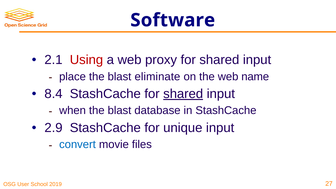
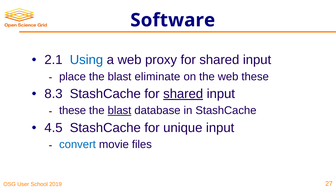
Using colour: red -> blue
web name: name -> these
8.4: 8.4 -> 8.3
when at (73, 111): when -> these
blast at (119, 111) underline: none -> present
2.9: 2.9 -> 4.5
